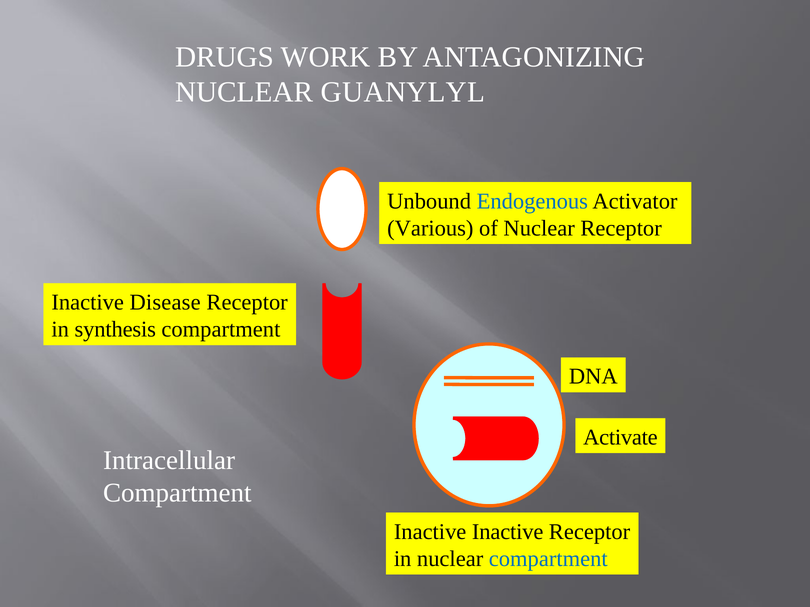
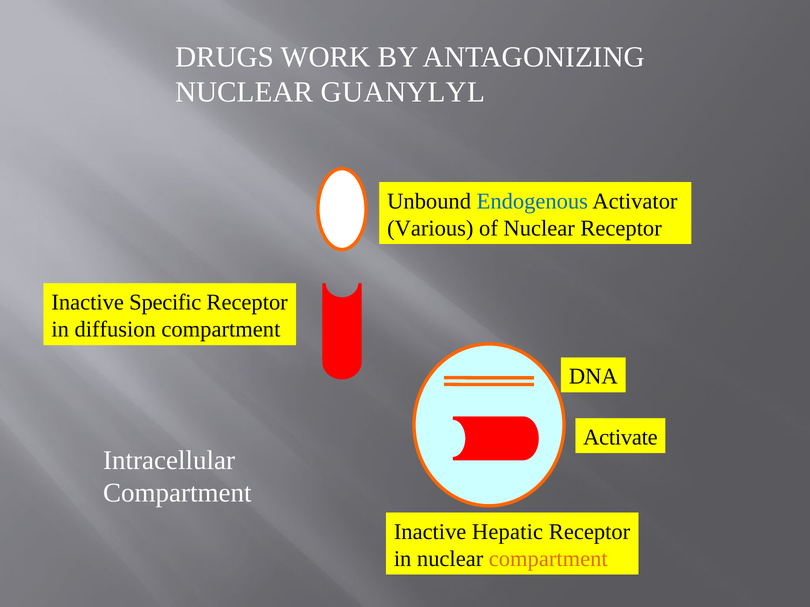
Disease: Disease -> Specific
synthesis: synthesis -> diffusion
Inactive Inactive: Inactive -> Hepatic
compartment at (548, 559) colour: blue -> orange
